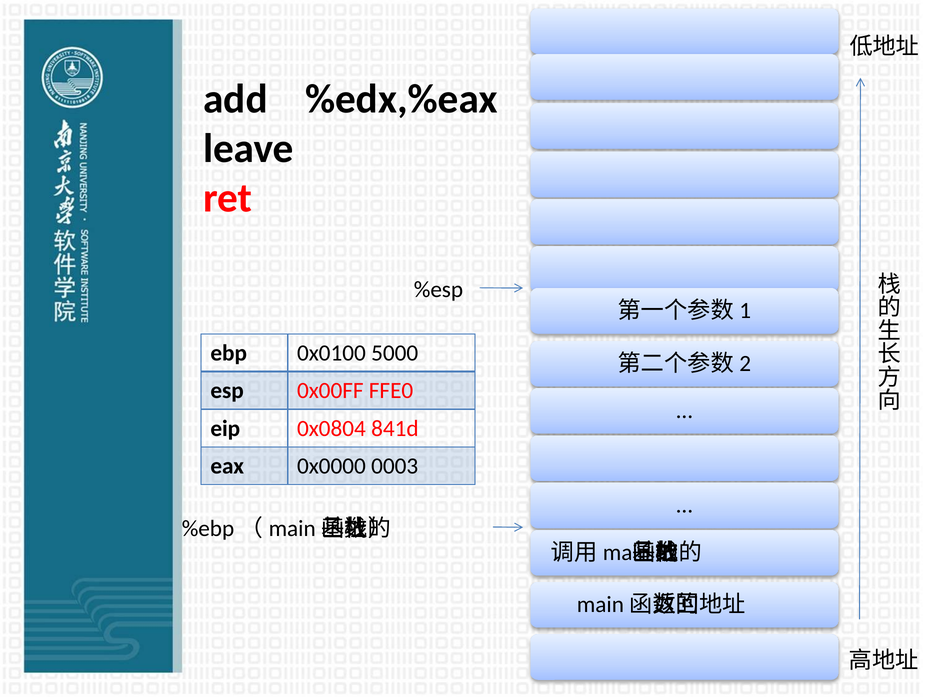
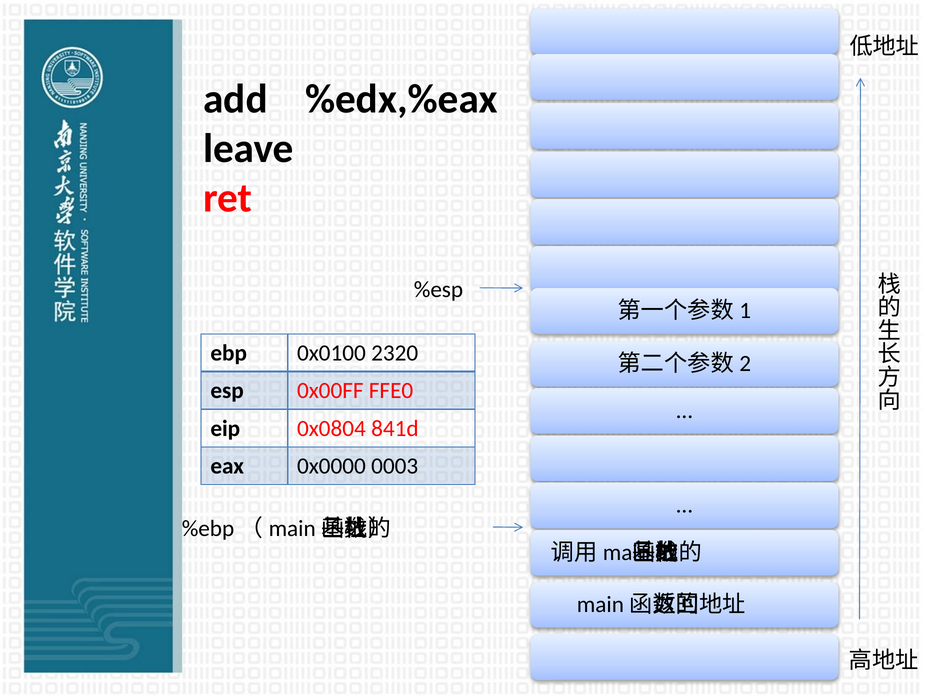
5000: 5000 -> 2320
